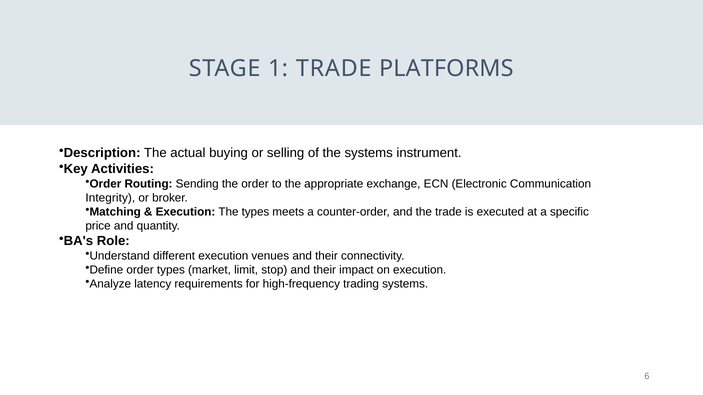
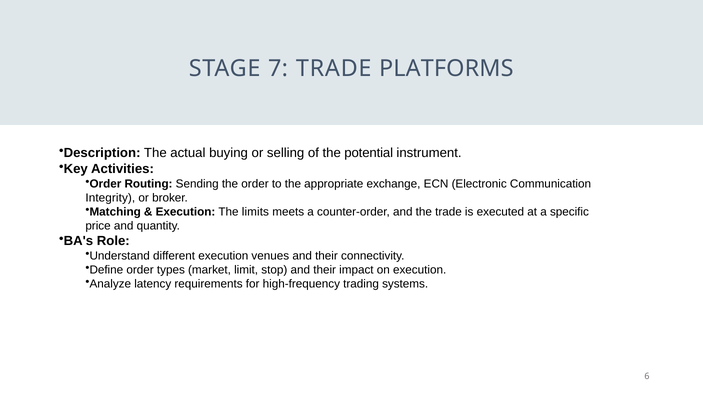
1: 1 -> 7
the systems: systems -> potential
The types: types -> limits
